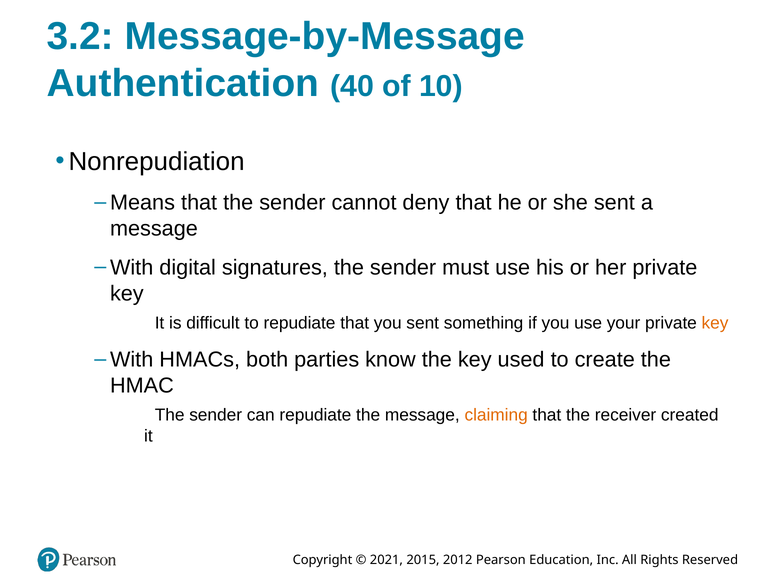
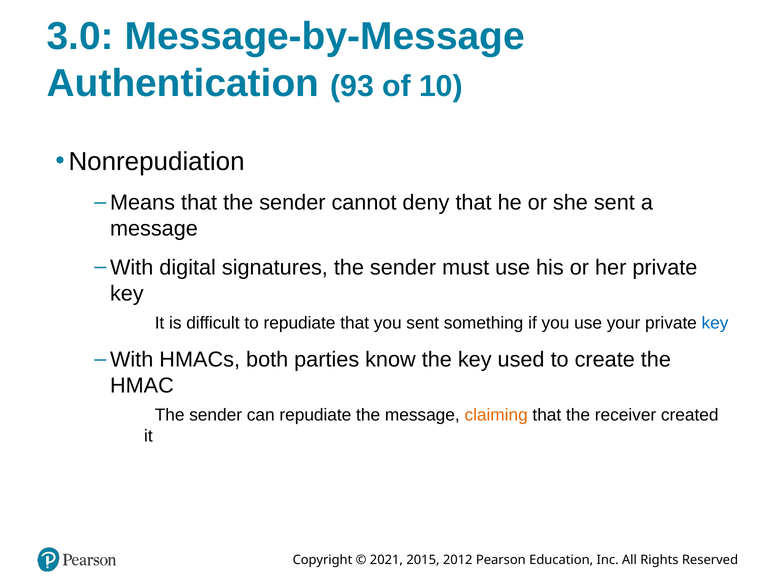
3.2: 3.2 -> 3.0
40: 40 -> 93
key at (715, 323) colour: orange -> blue
